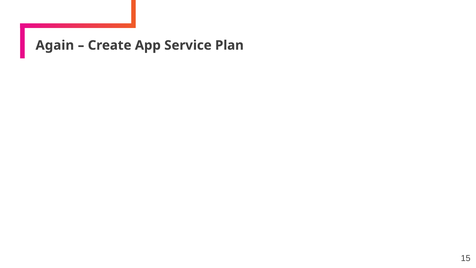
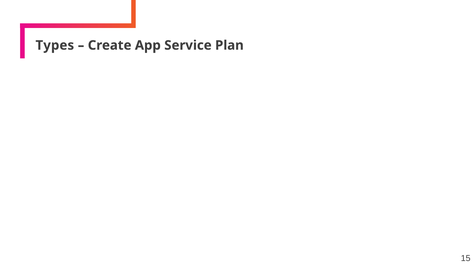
Again: Again -> Types
